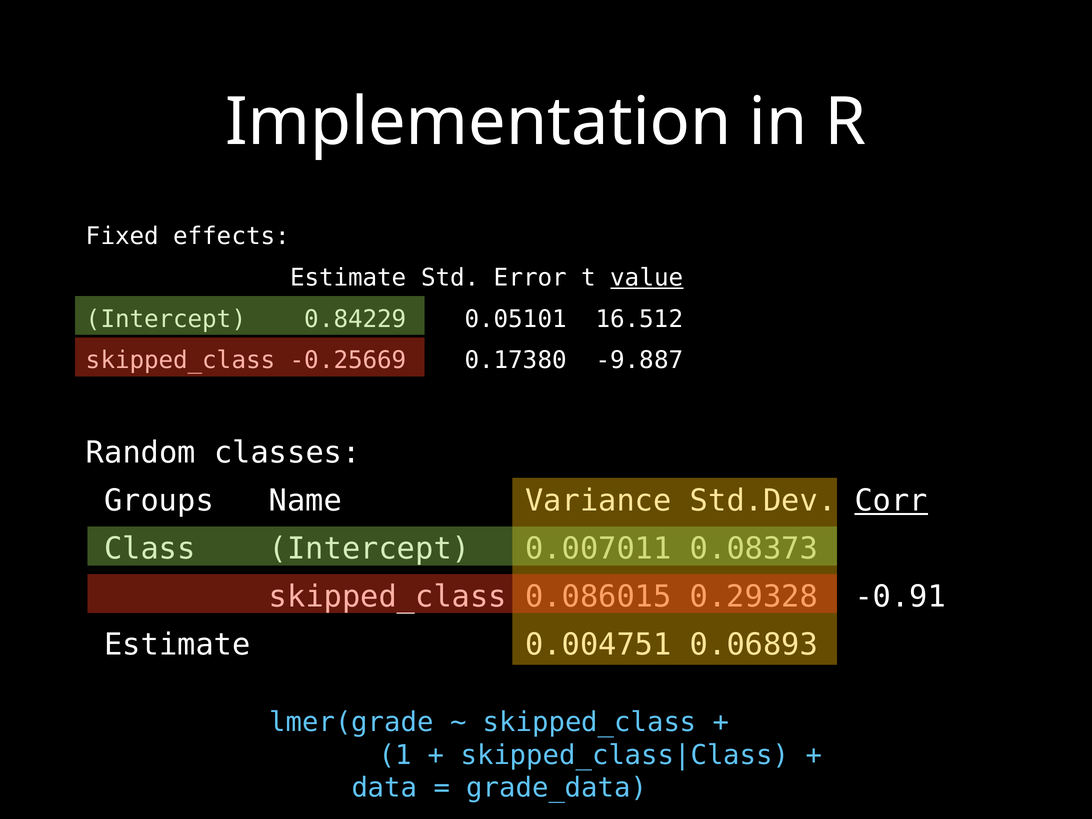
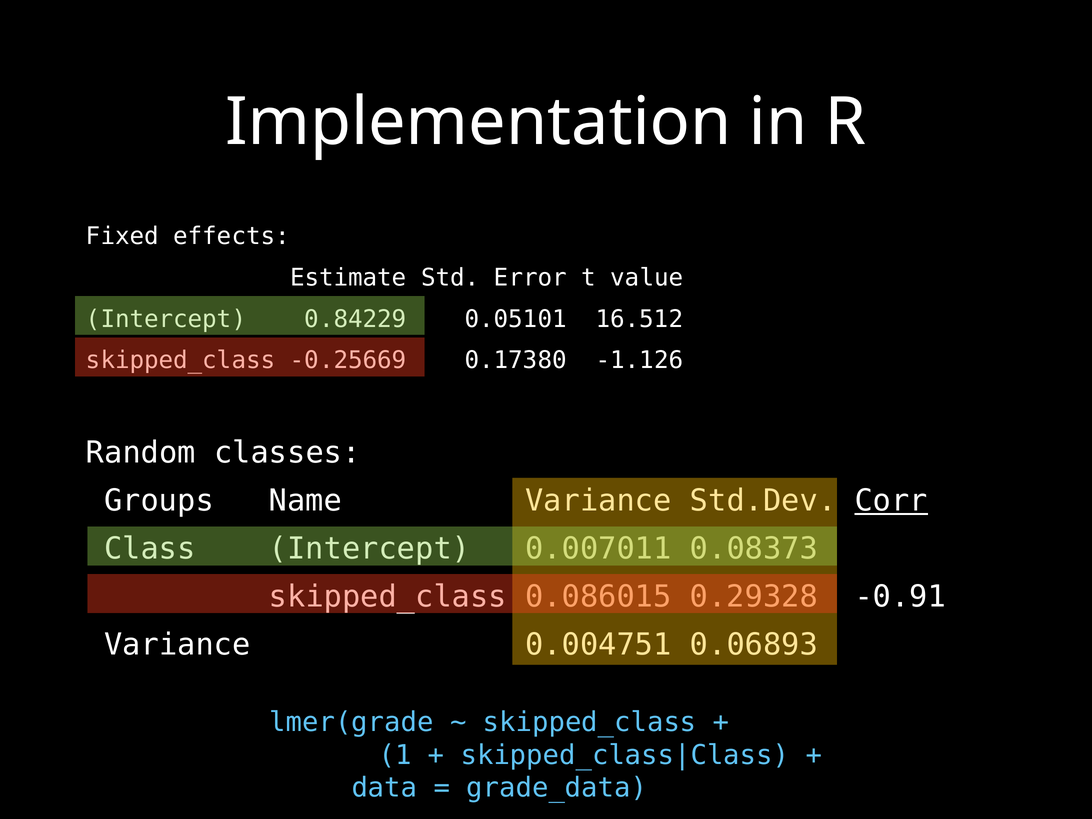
value underline: present -> none
-9.887: -9.887 -> -1.126
Estimate at (177, 645): Estimate -> Variance
